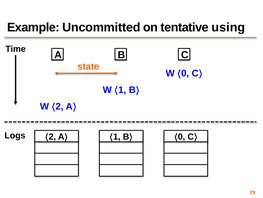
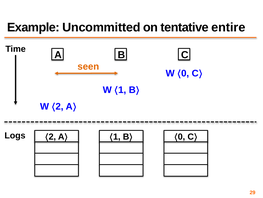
using: using -> entire
state: state -> seen
